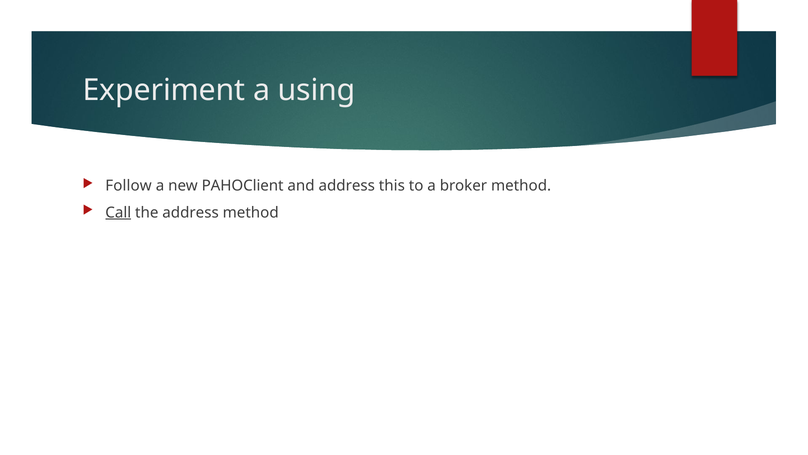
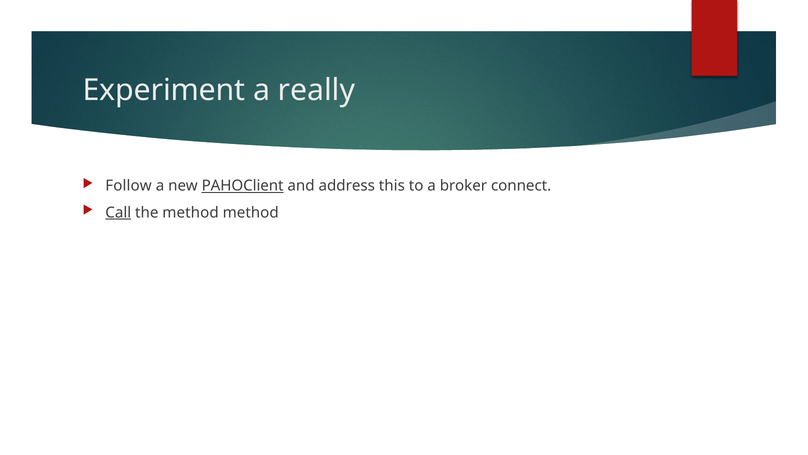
using: using -> really
PAHOClient underline: none -> present
broker method: method -> connect
the address: address -> method
